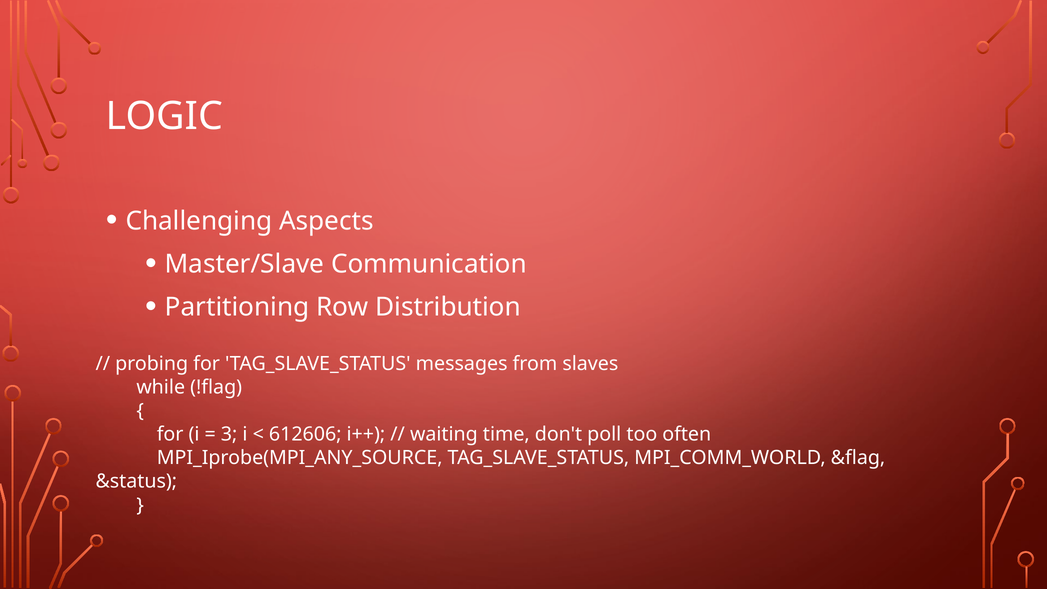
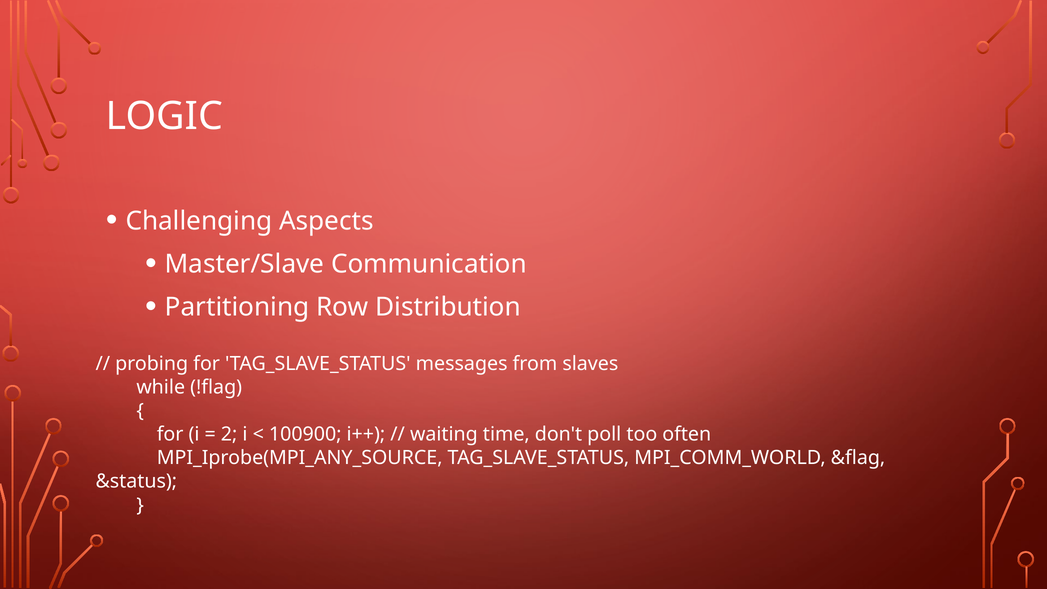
3: 3 -> 2
612606: 612606 -> 100900
